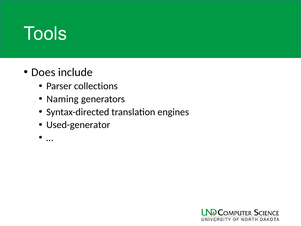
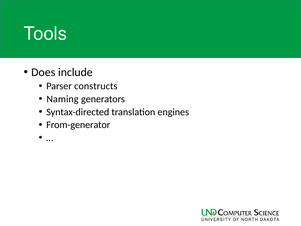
collections: collections -> constructs
Used-generator: Used-generator -> From-generator
